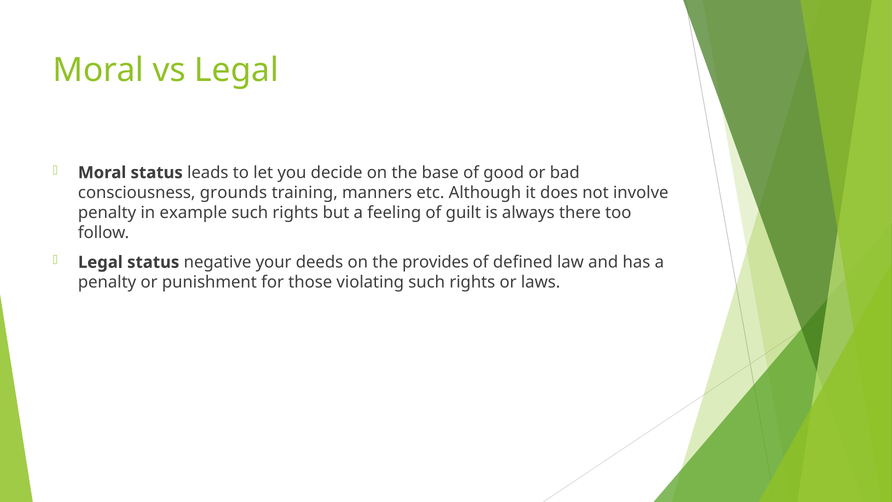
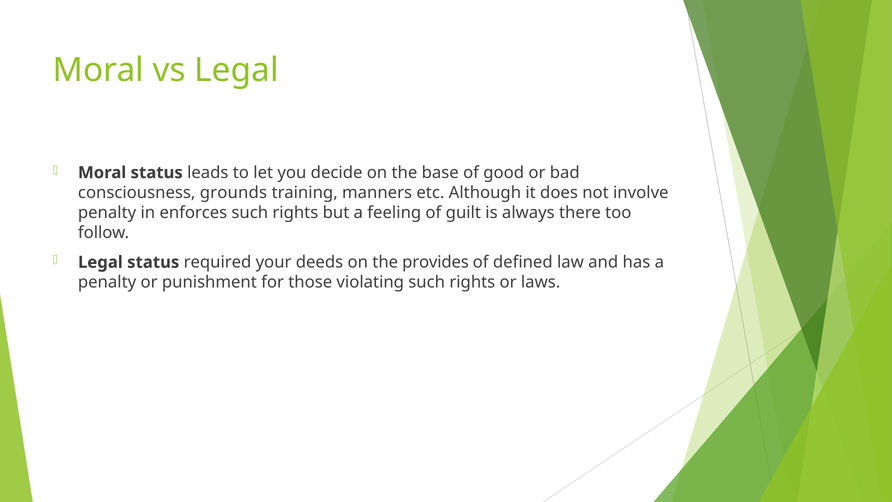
example: example -> enforces
negative: negative -> required
